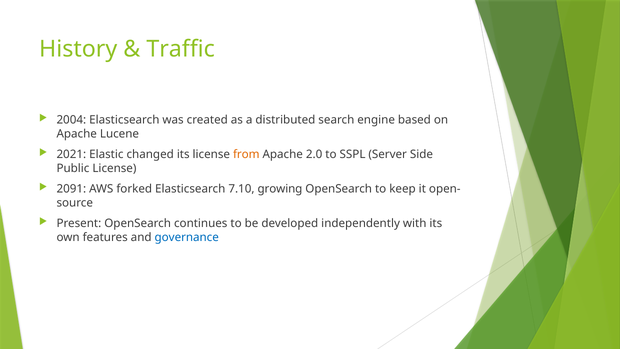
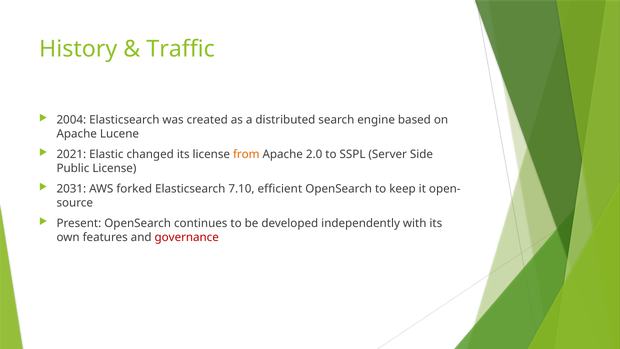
2091: 2091 -> 2031
growing: growing -> efficient
governance colour: blue -> red
